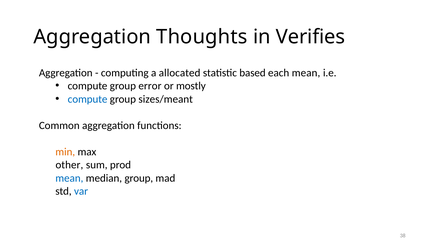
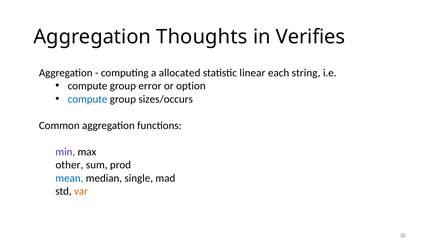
based: based -> linear
each mean: mean -> string
mostly: mostly -> option
sizes/meant: sizes/meant -> sizes/occurs
min colour: orange -> purple
median group: group -> single
var colour: blue -> orange
